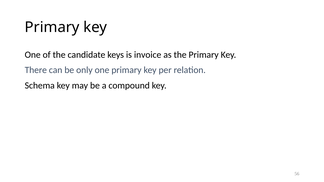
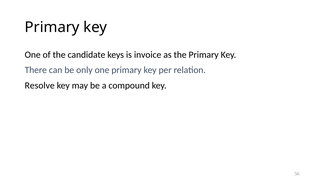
Schema: Schema -> Resolve
